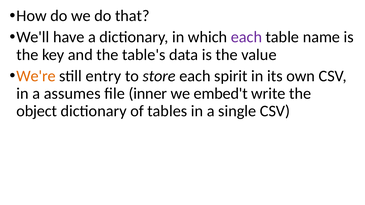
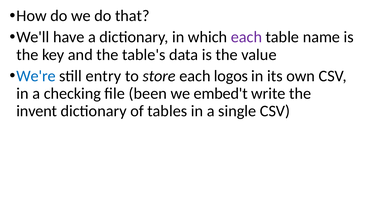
We're colour: orange -> blue
spirit: spirit -> logos
assumes: assumes -> checking
inner: inner -> been
object: object -> invent
